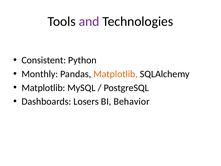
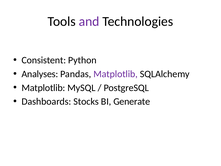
Monthly: Monthly -> Analyses
Matplotlib at (116, 74) colour: orange -> purple
Losers: Losers -> Stocks
Behavior: Behavior -> Generate
